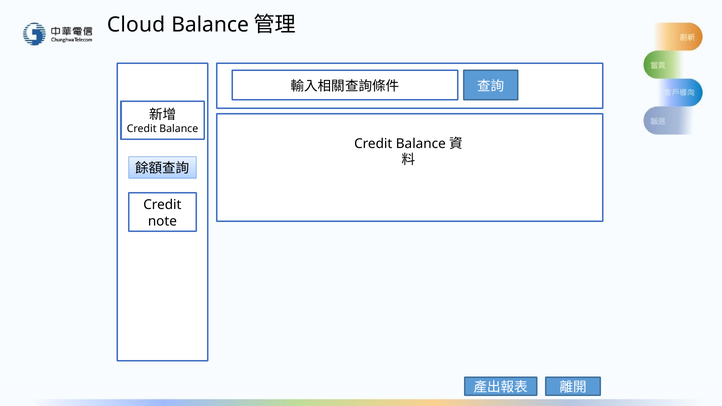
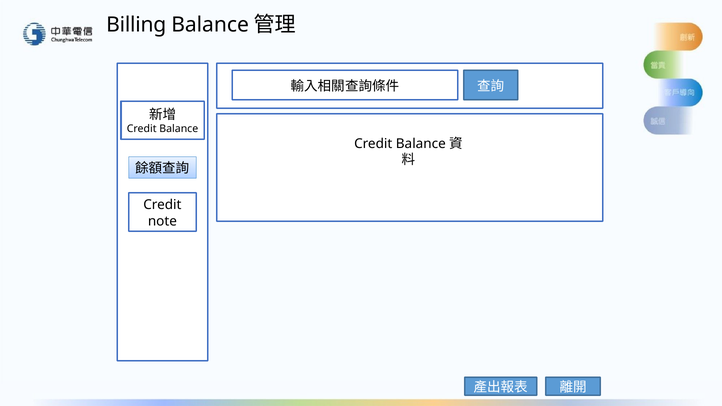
Cloud: Cloud -> Billing
